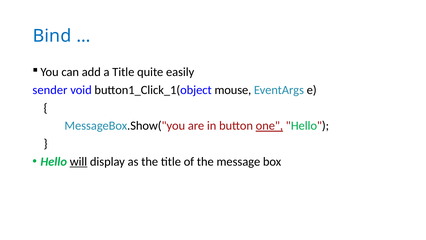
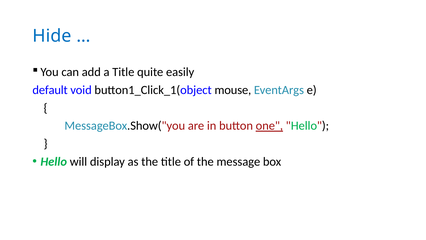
Bind: Bind -> Hide
sender: sender -> default
will underline: present -> none
